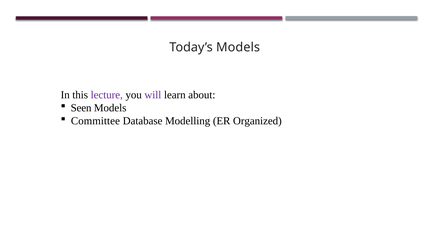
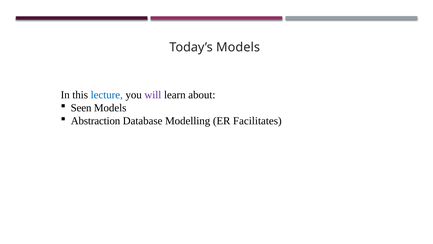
lecture colour: purple -> blue
Committee: Committee -> Abstraction
Organized: Organized -> Facilitates
